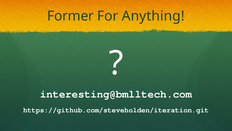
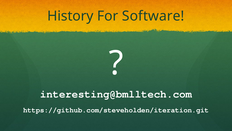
Former: Former -> History
Anything: Anything -> Software
